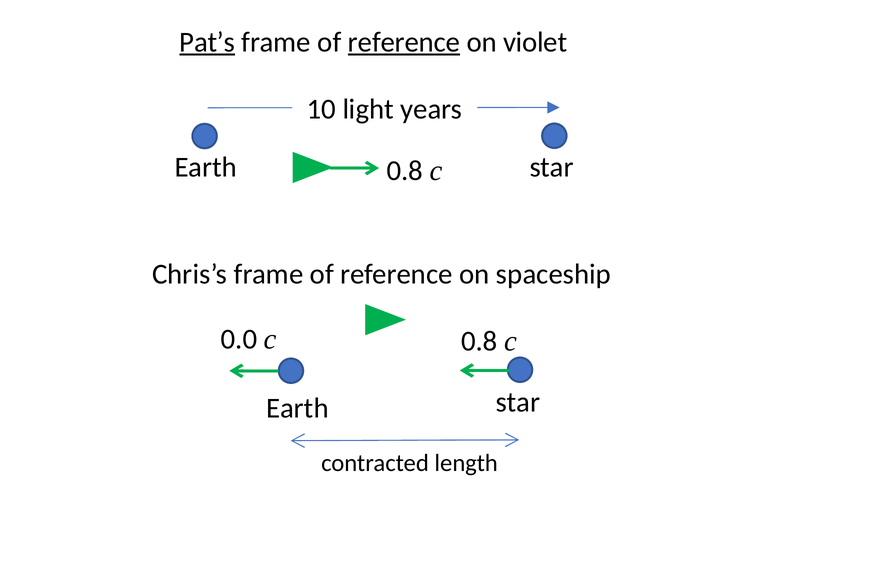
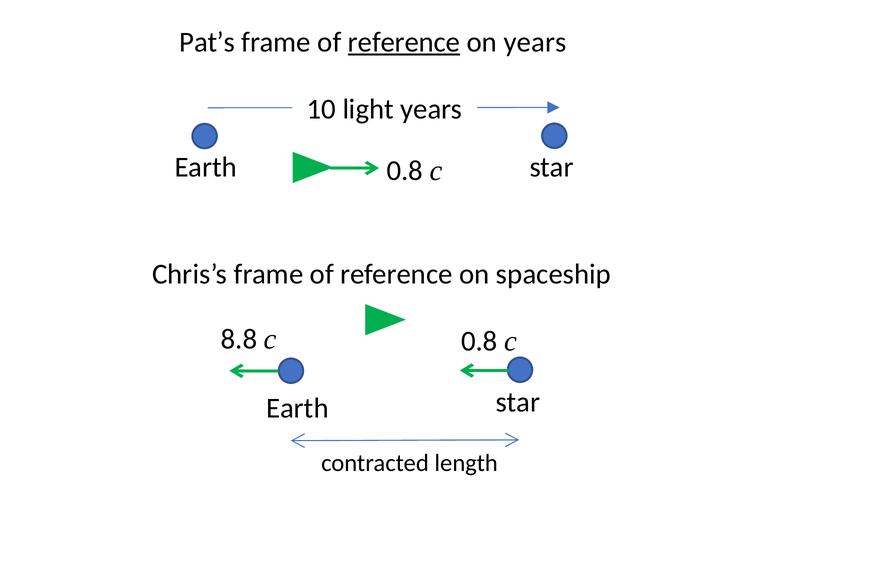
Pat’s underline: present -> none
on violet: violet -> years
0.0: 0.0 -> 8.8
